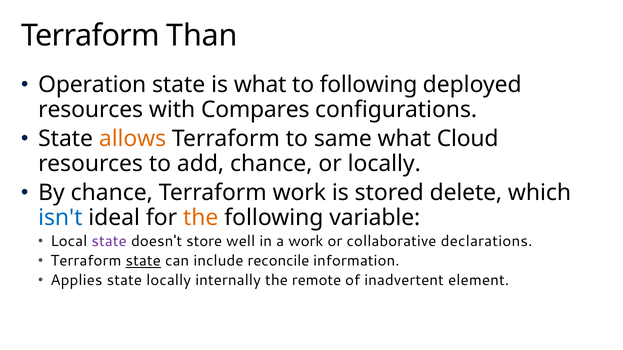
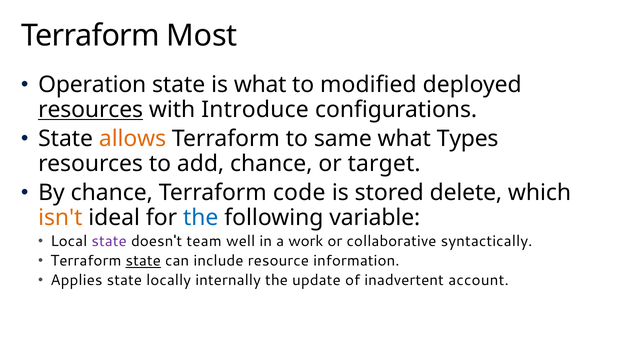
Than: Than -> Most
to following: following -> modified
resources at (91, 110) underline: none -> present
Compares: Compares -> Introduce
Cloud: Cloud -> Types
or locally: locally -> target
Terraform work: work -> code
isn't colour: blue -> orange
the at (201, 218) colour: orange -> blue
store: store -> team
declarations: declarations -> syntactically
reconcile: reconcile -> resource
remote: remote -> update
element: element -> account
